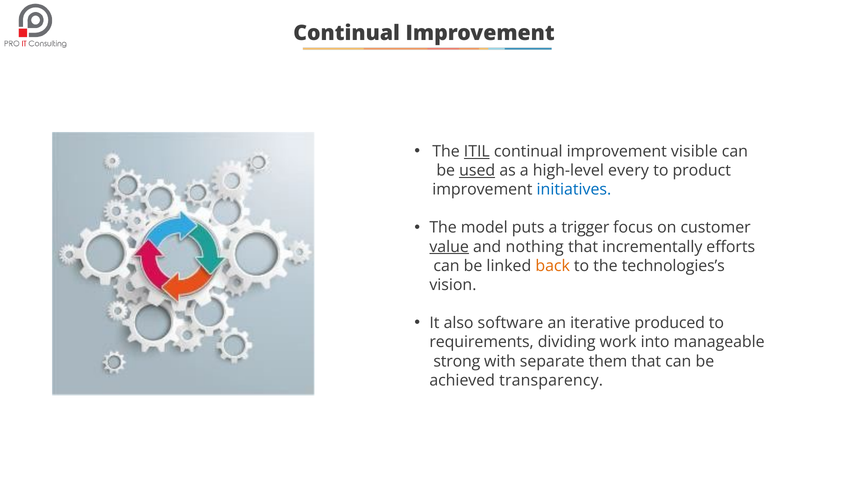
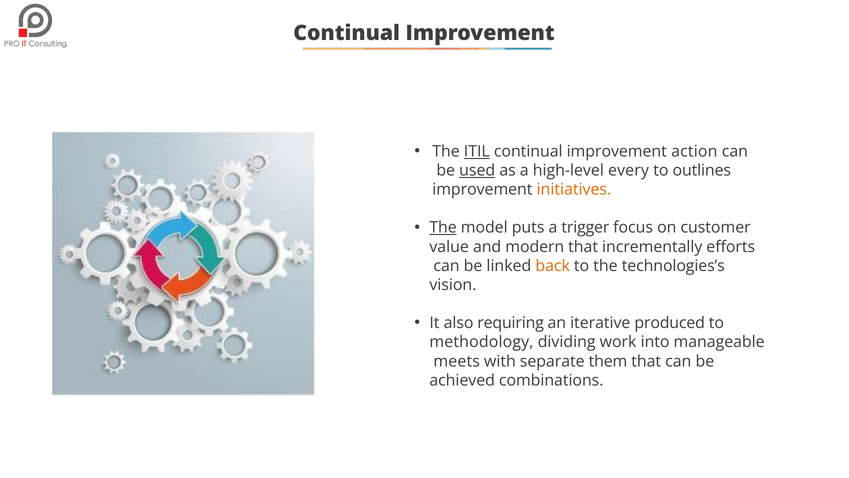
visible: visible -> action
product: product -> outlines
initiatives colour: blue -> orange
The at (443, 228) underline: none -> present
value underline: present -> none
nothing: nothing -> modern
software: software -> requiring
requirements: requirements -> methodology
strong: strong -> meets
transparency: transparency -> combinations
